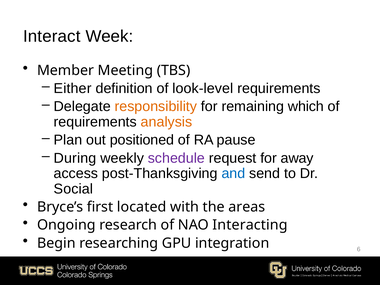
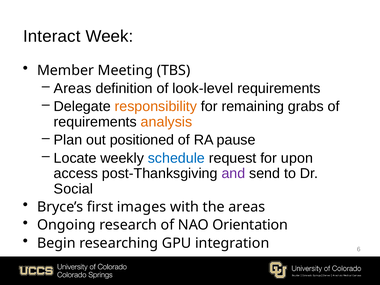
Either at (73, 88): Either -> Areas
which: which -> grabs
During: During -> Locate
schedule colour: purple -> blue
away: away -> upon
and colour: blue -> purple
located: located -> images
Interacting: Interacting -> Orientation
